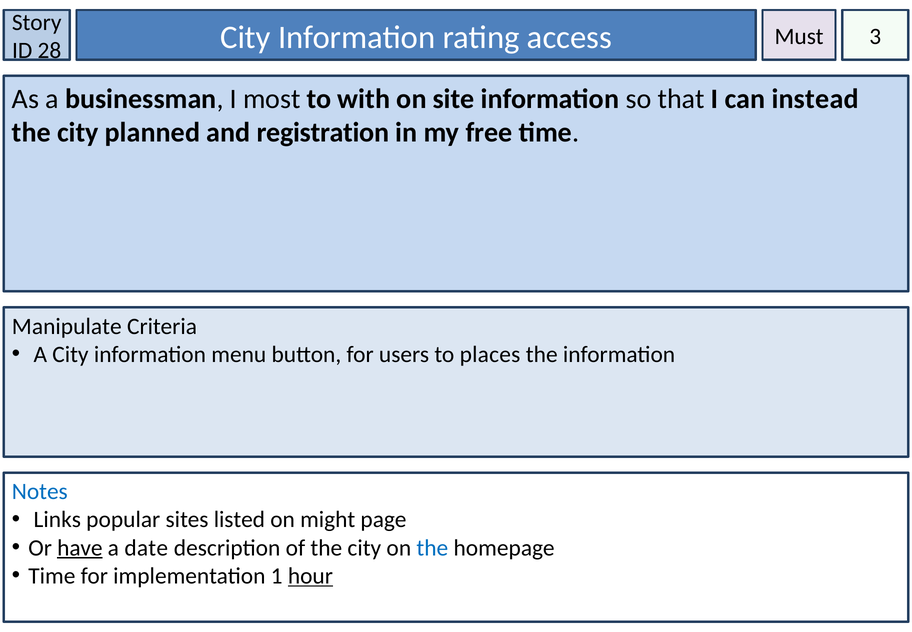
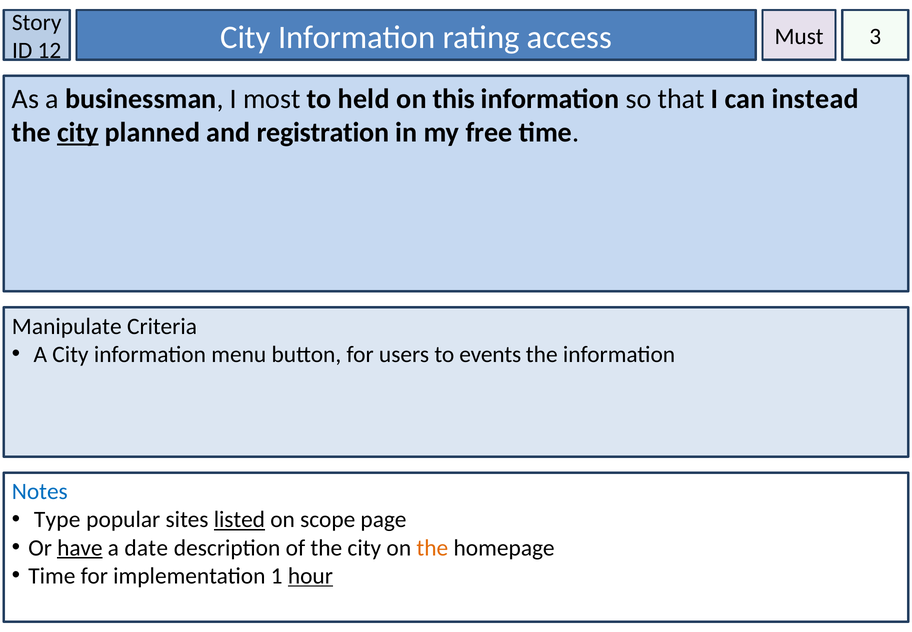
28: 28 -> 12
with: with -> held
site: site -> this
city at (78, 132) underline: none -> present
places: places -> events
Links: Links -> Type
listed underline: none -> present
might: might -> scope
the at (432, 547) colour: blue -> orange
